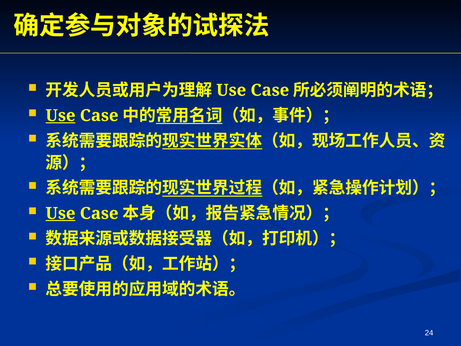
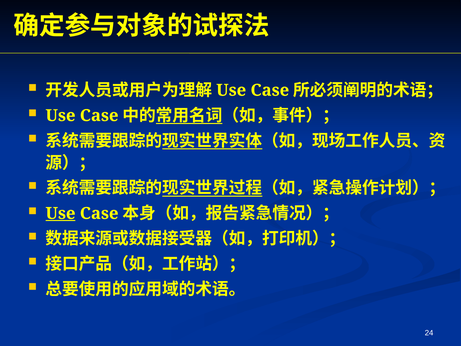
Use at (60, 115) underline: present -> none
